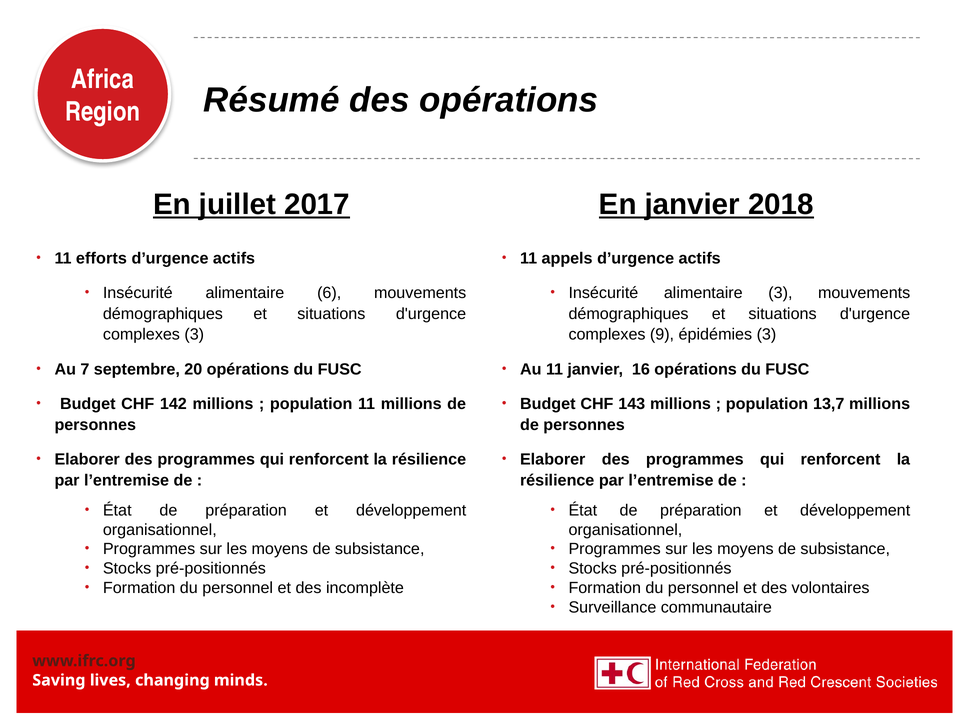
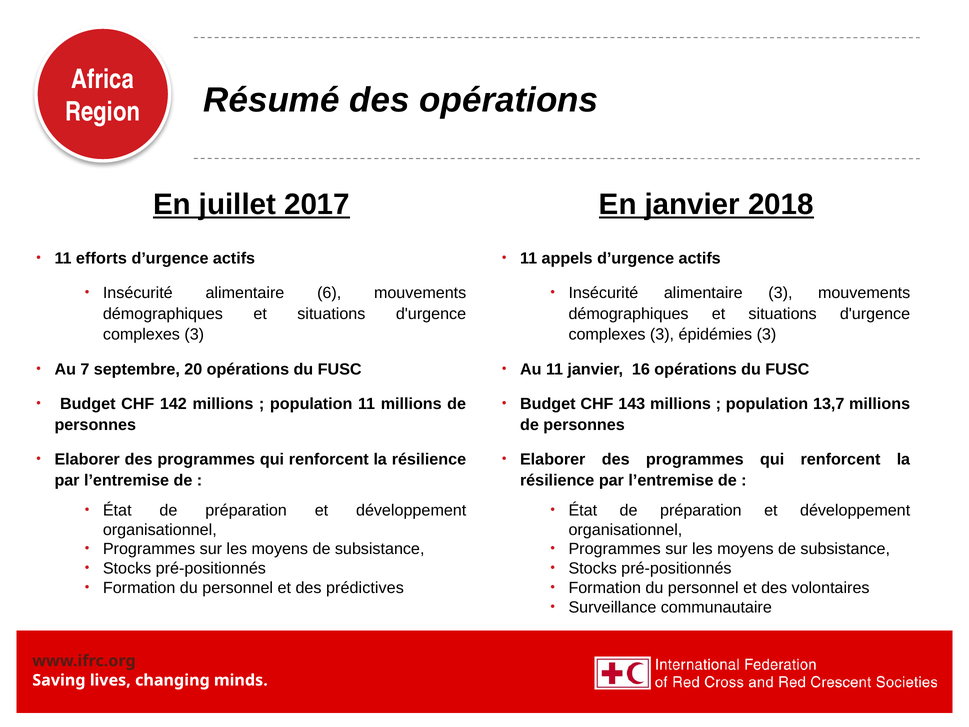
9 at (662, 334): 9 -> 3
incomplète: incomplète -> prédictives
